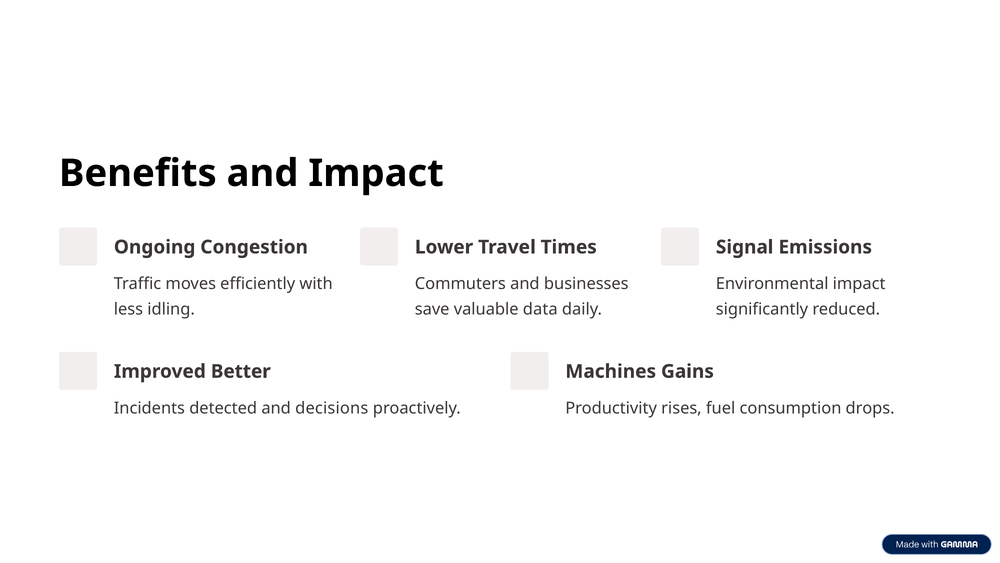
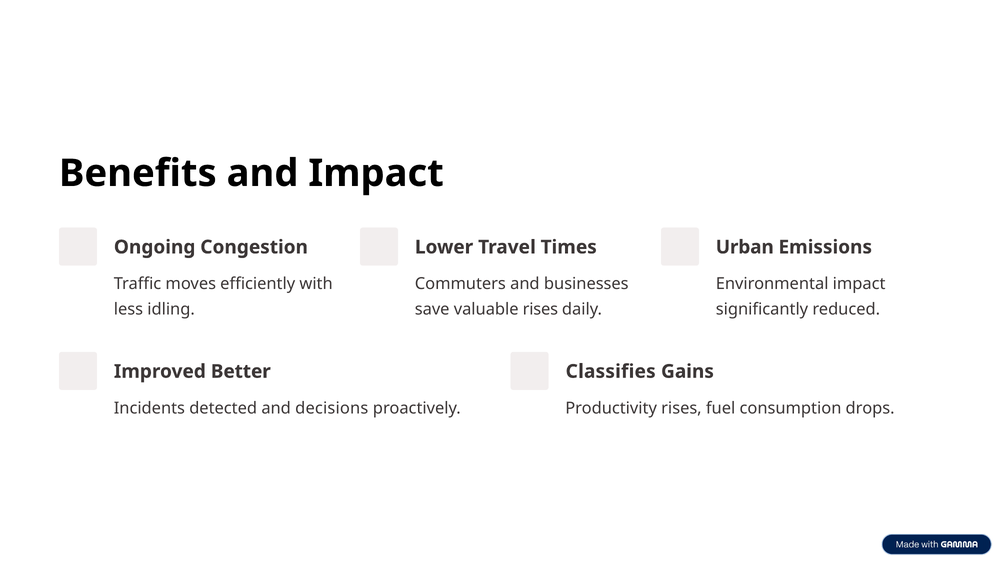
Signal: Signal -> Urban
valuable data: data -> rises
Machines: Machines -> Classifies
